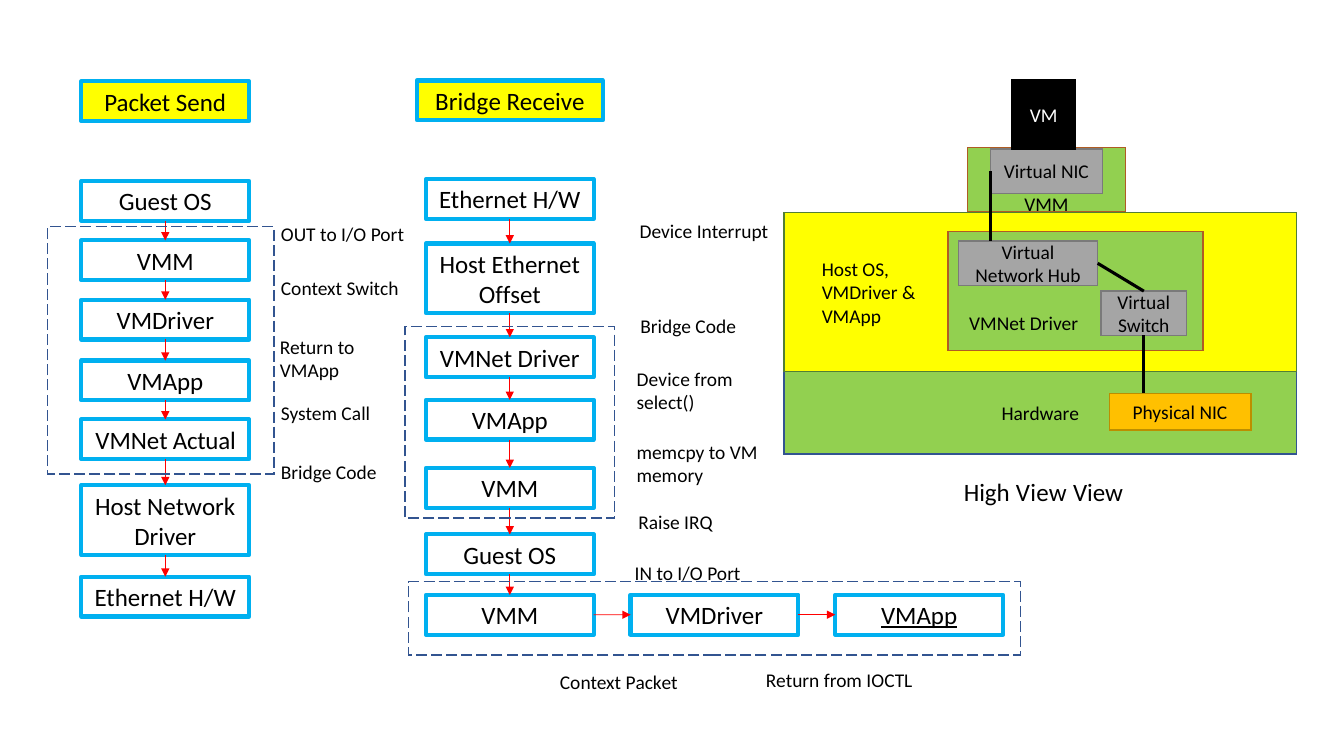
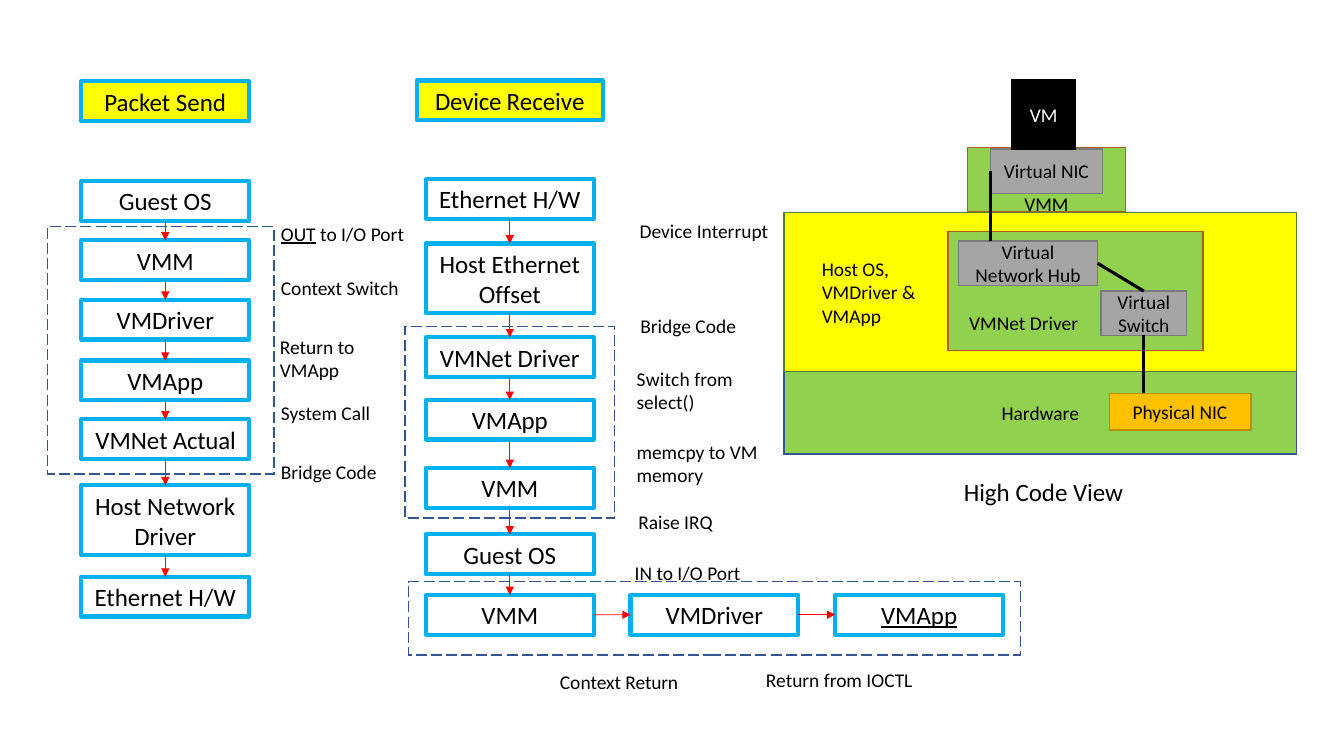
Bridge at (468, 102): Bridge -> Device
OUT underline: none -> present
Device at (663, 380): Device -> Switch
High View: View -> Code
Context Packet: Packet -> Return
